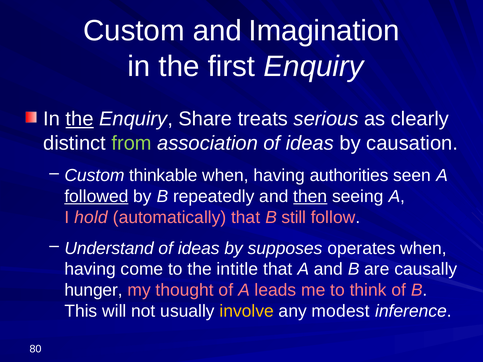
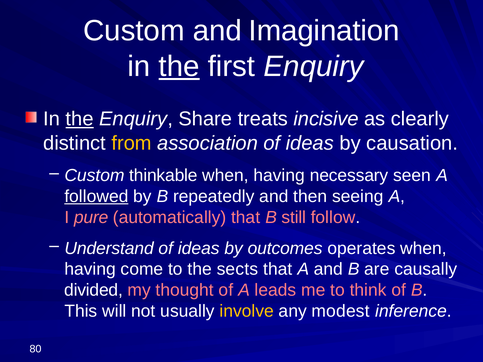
the at (179, 66) underline: none -> present
serious: serious -> incisive
from colour: light green -> yellow
authorities: authorities -> necessary
then underline: present -> none
hold: hold -> pure
supposes: supposes -> outcomes
intitle: intitle -> sects
hunger: hunger -> divided
